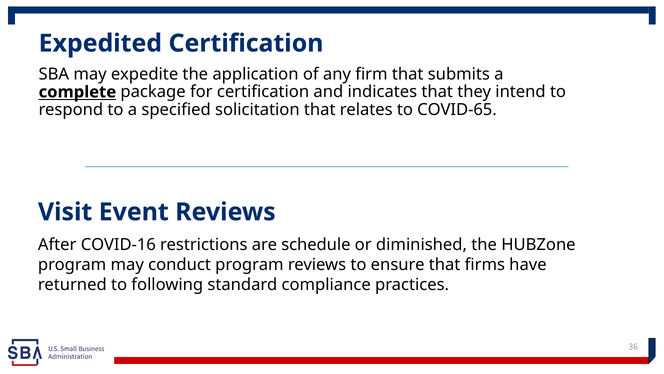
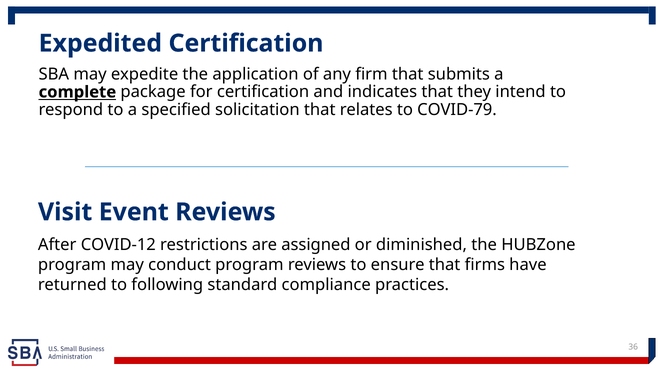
COVID-65: COVID-65 -> COVID-79
COVID-16: COVID-16 -> COVID-12
schedule: schedule -> assigned
